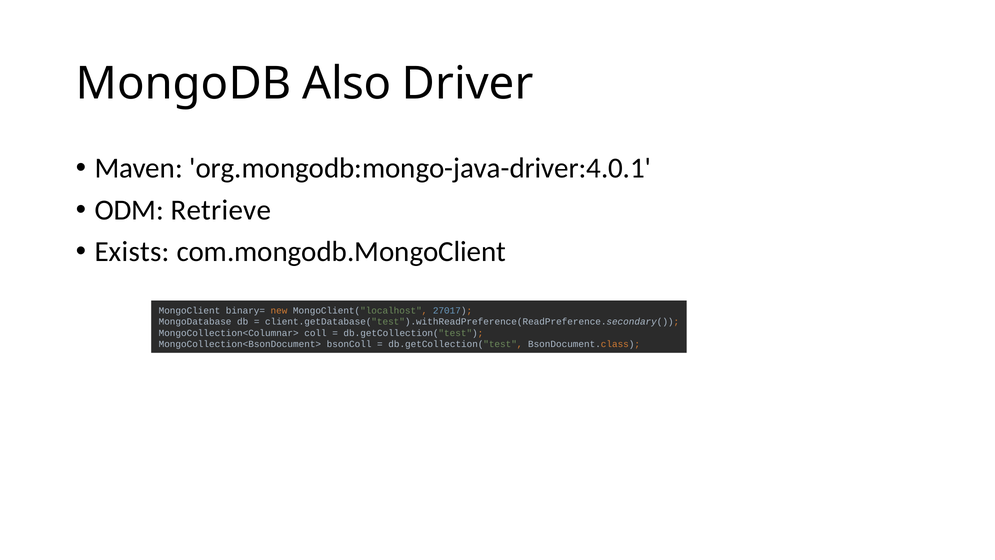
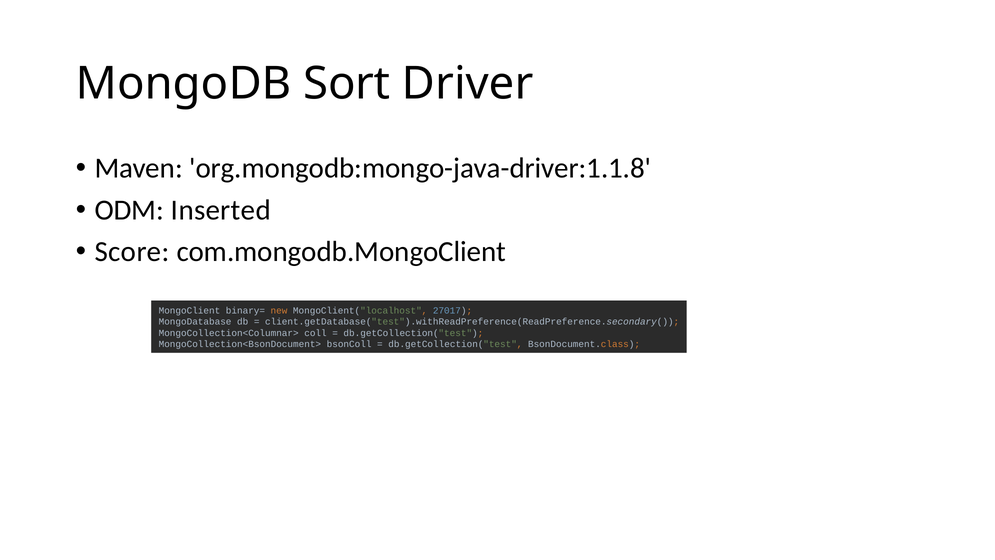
Also: Also -> Sort
org.mongodb:mongo-java-driver:4.0.1: org.mongodb:mongo-java-driver:4.0.1 -> org.mongodb:mongo-java-driver:1.1.8
Retrieve: Retrieve -> Inserted
Exists: Exists -> Score
